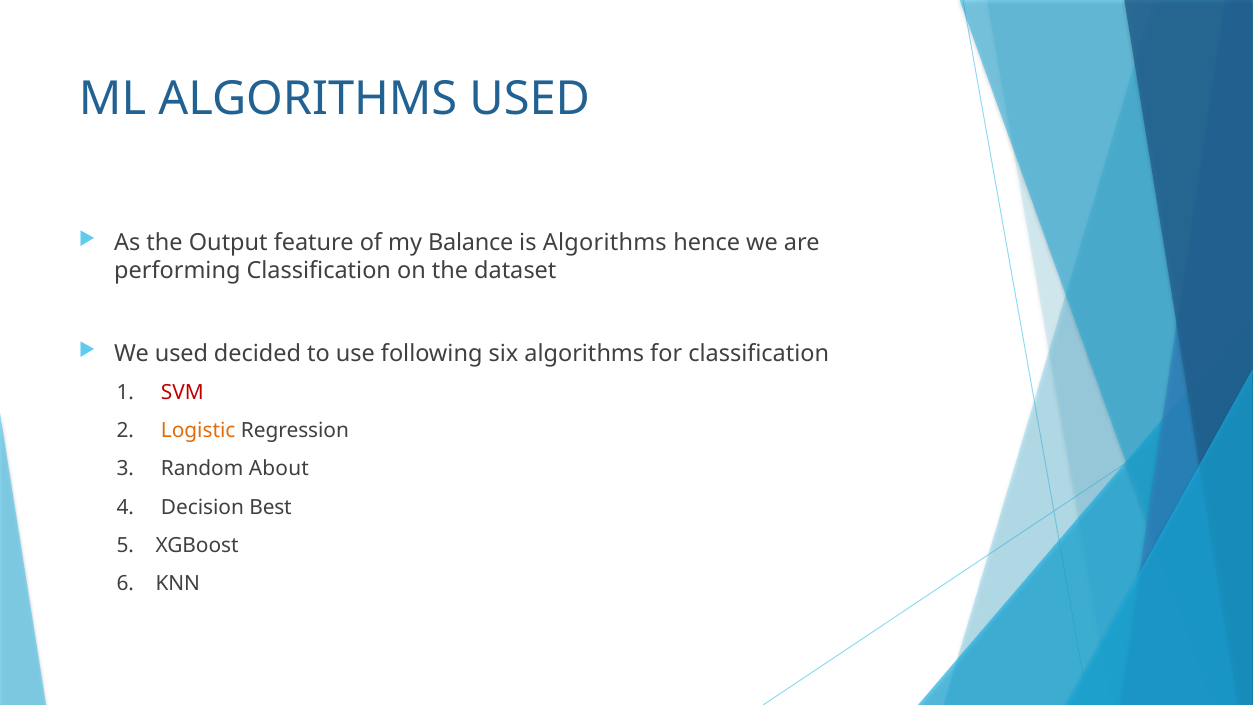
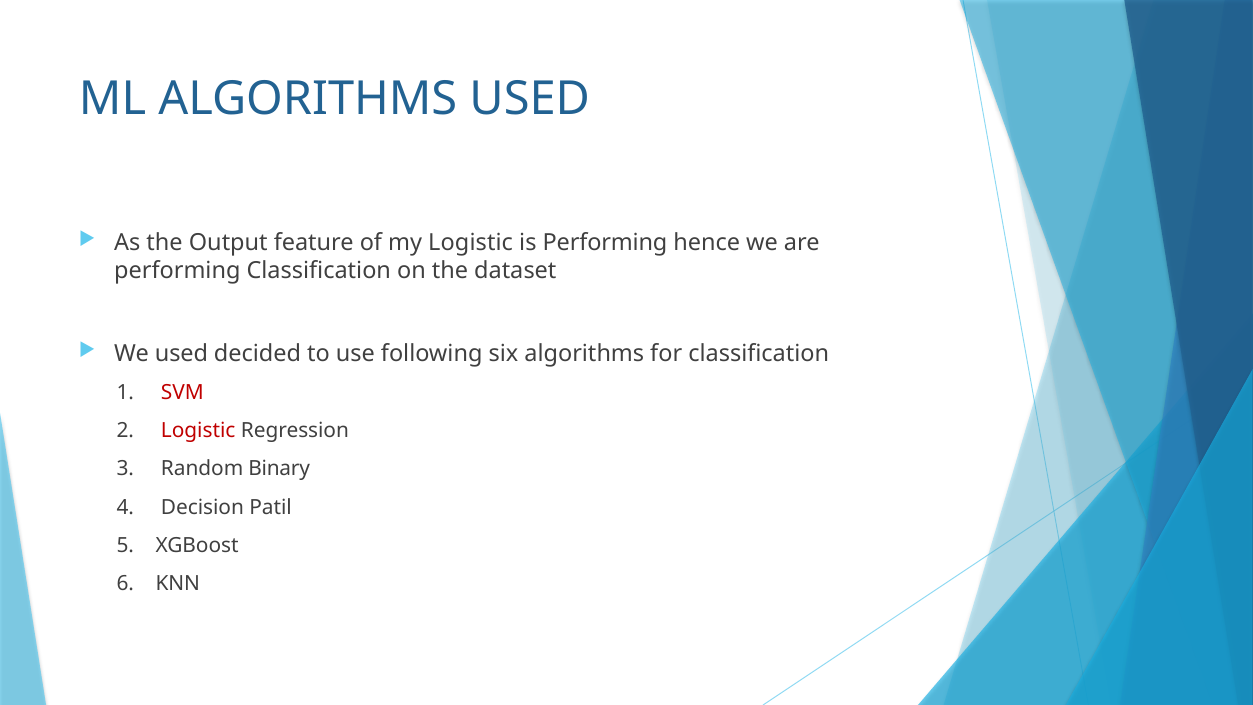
my Balance: Balance -> Logistic
is Algorithms: Algorithms -> Performing
Logistic at (198, 431) colour: orange -> red
About: About -> Binary
Best: Best -> Patil
